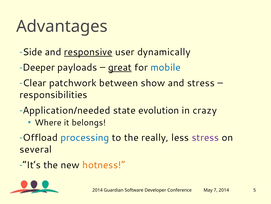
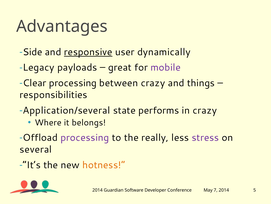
Deeper: Deeper -> Legacy
great underline: present -> none
mobile colour: blue -> purple
Clear patchwork: patchwork -> processing
between show: show -> crazy
and stress: stress -> things
Application/needed: Application/needed -> Application/several
evolution: evolution -> performs
processing at (85, 137) colour: blue -> purple
